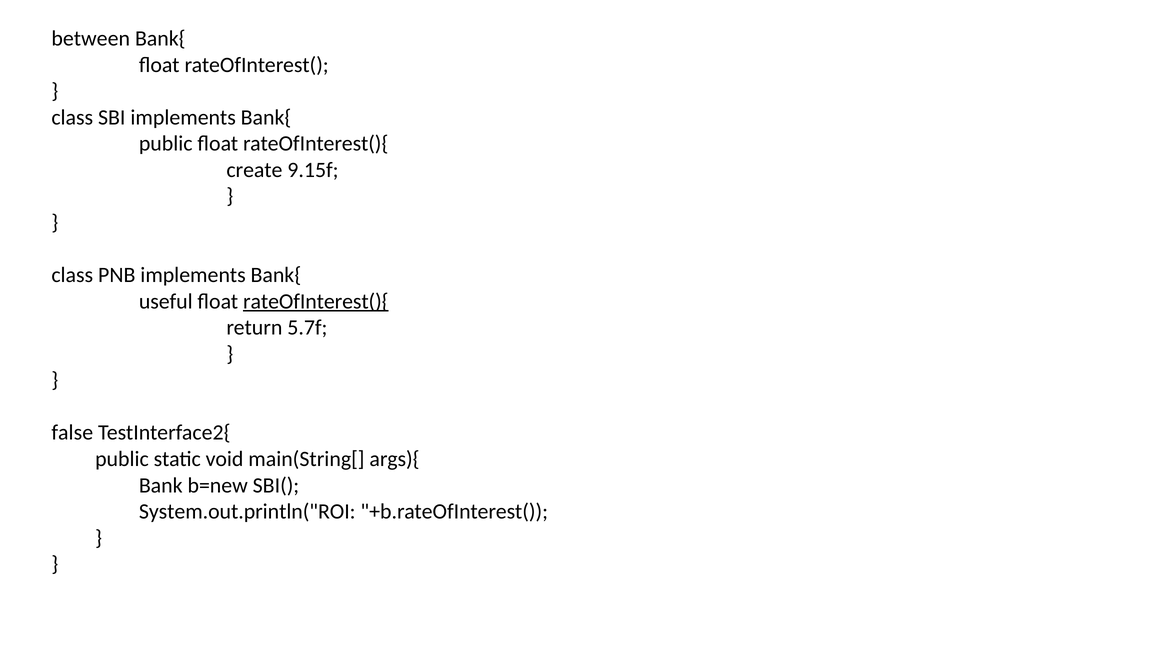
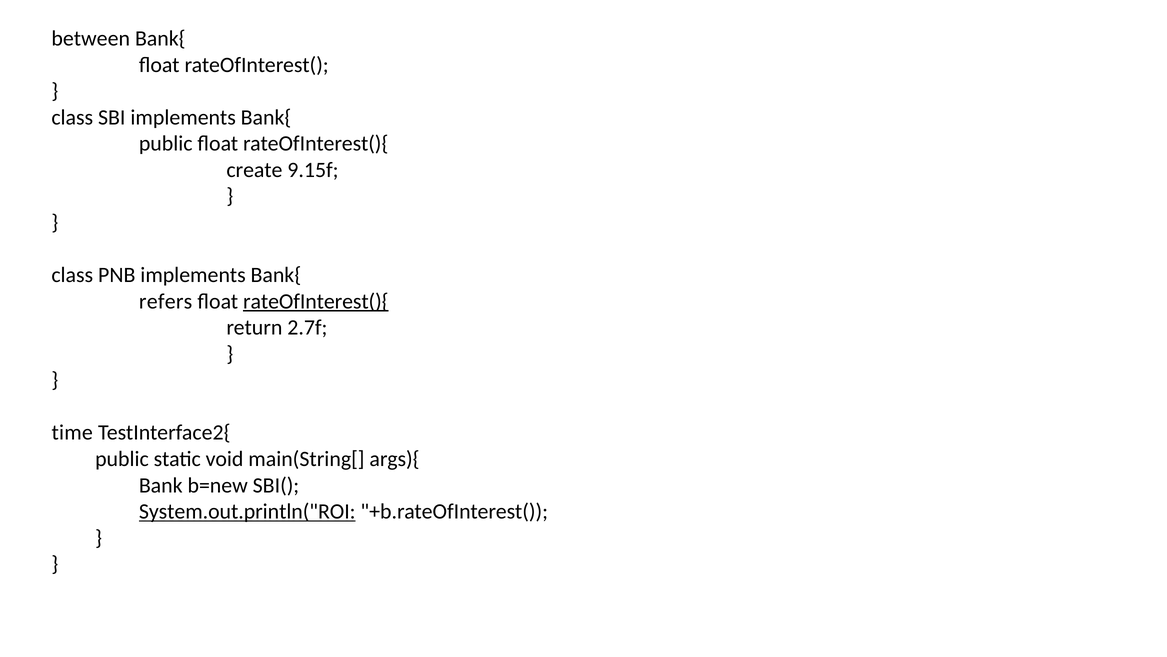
useful: useful -> refers
5.7f: 5.7f -> 2.7f
false: false -> time
System.out.println("ROI underline: none -> present
